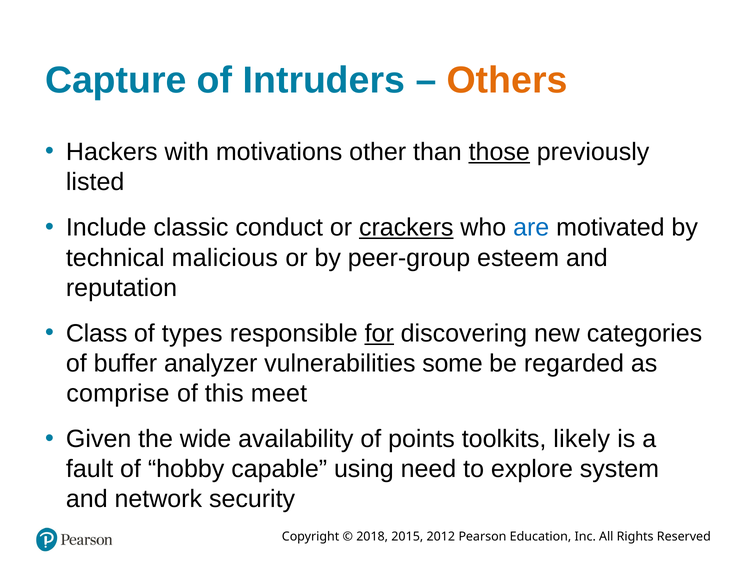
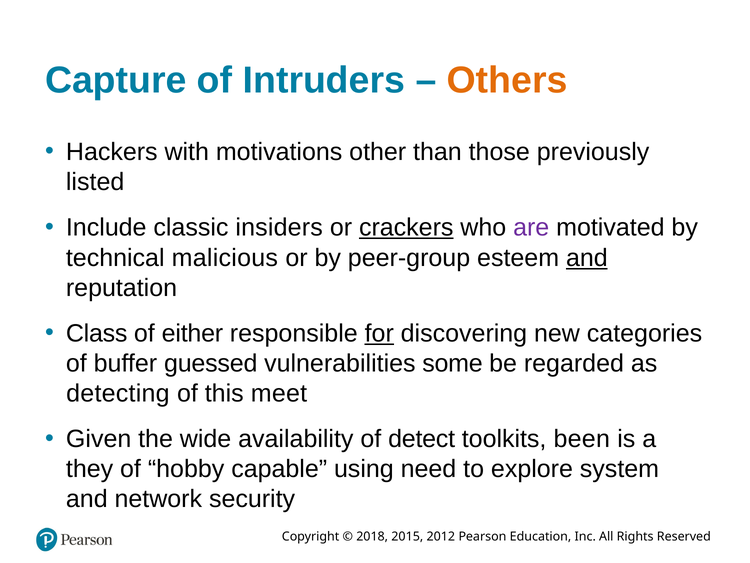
those underline: present -> none
conduct: conduct -> insiders
are colour: blue -> purple
and at (587, 258) underline: none -> present
types: types -> either
analyzer: analyzer -> guessed
comprise: comprise -> detecting
points: points -> detect
likely: likely -> been
fault: fault -> they
